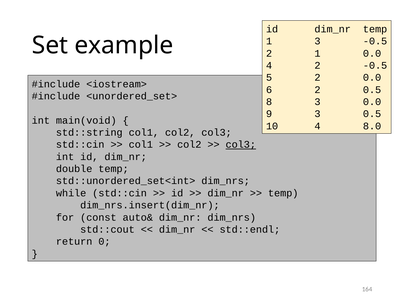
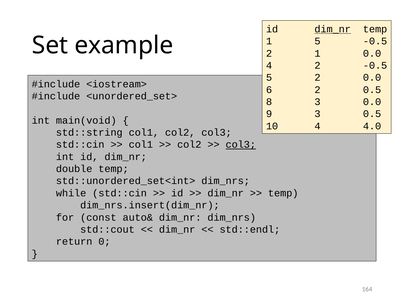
dim_nr at (333, 29) underline: none -> present
1 3: 3 -> 5
8.0: 8.0 -> 4.0
